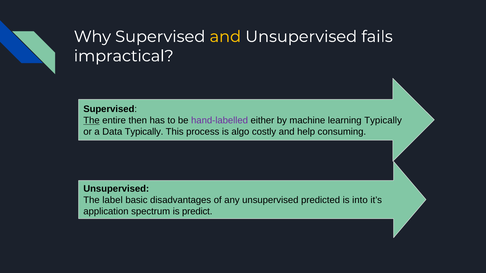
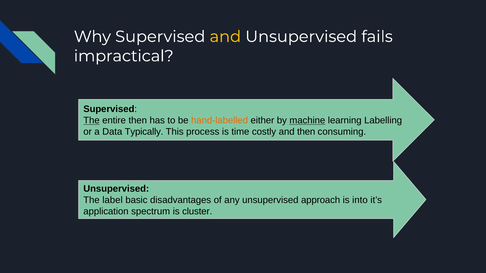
hand-labelled colour: purple -> orange
machine underline: none -> present
learning Typically: Typically -> Labelling
algo: algo -> time
and help: help -> then
predicted: predicted -> approach
predict: predict -> cluster
